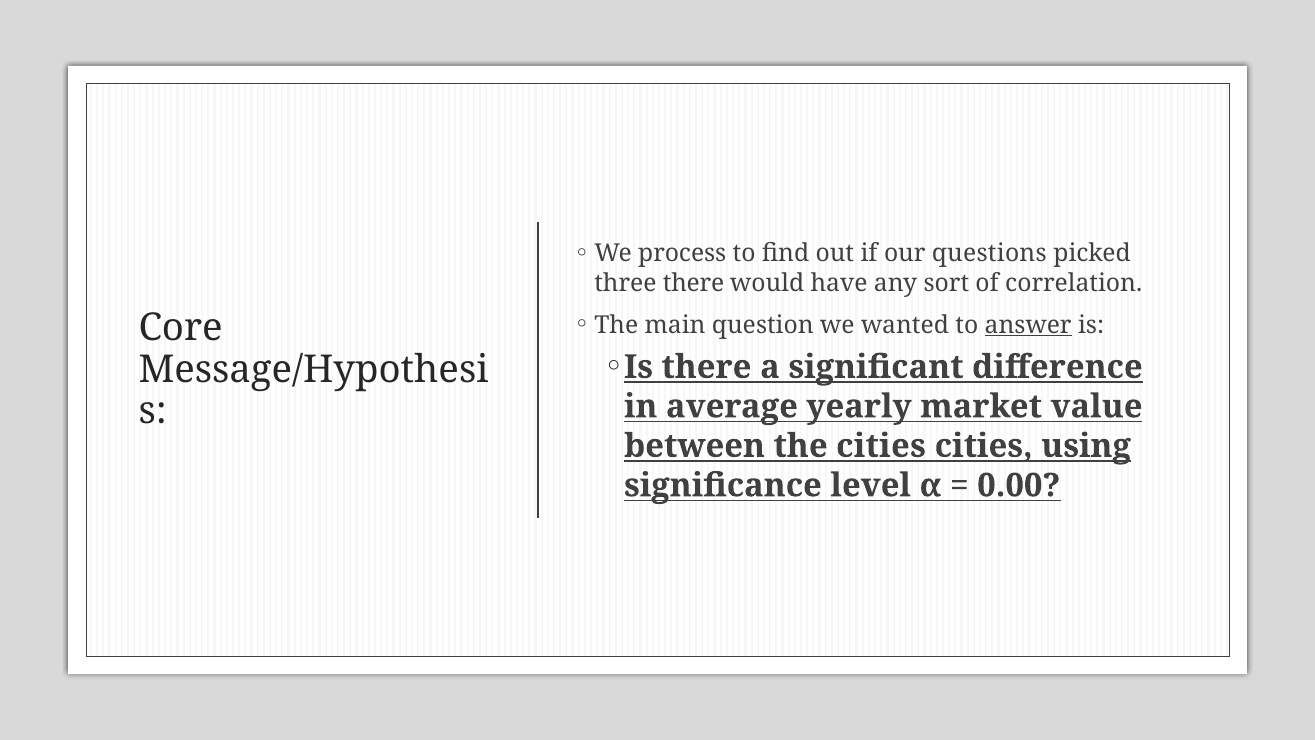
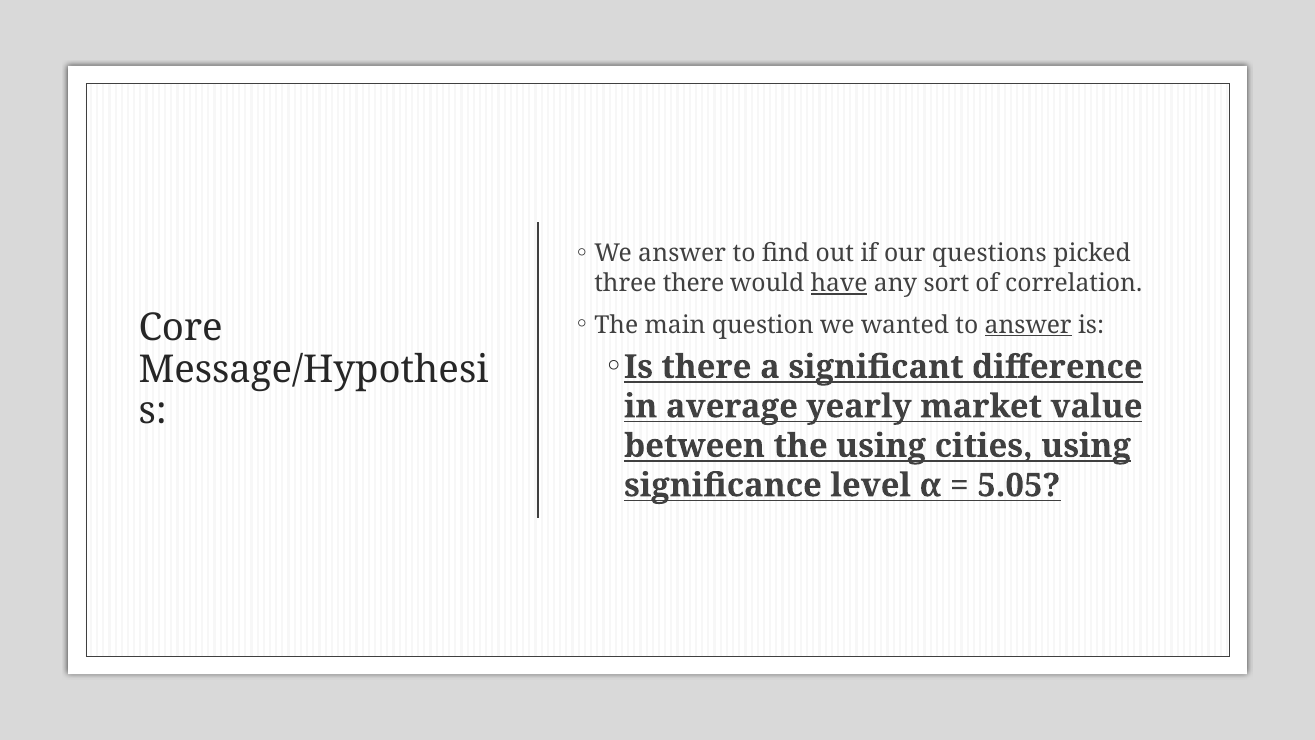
We process: process -> answer
have underline: none -> present
the cities: cities -> using
0.00: 0.00 -> 5.05
